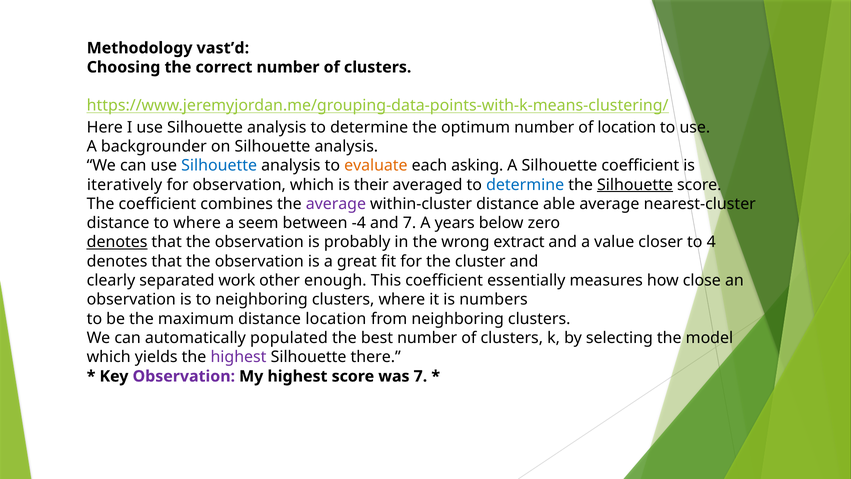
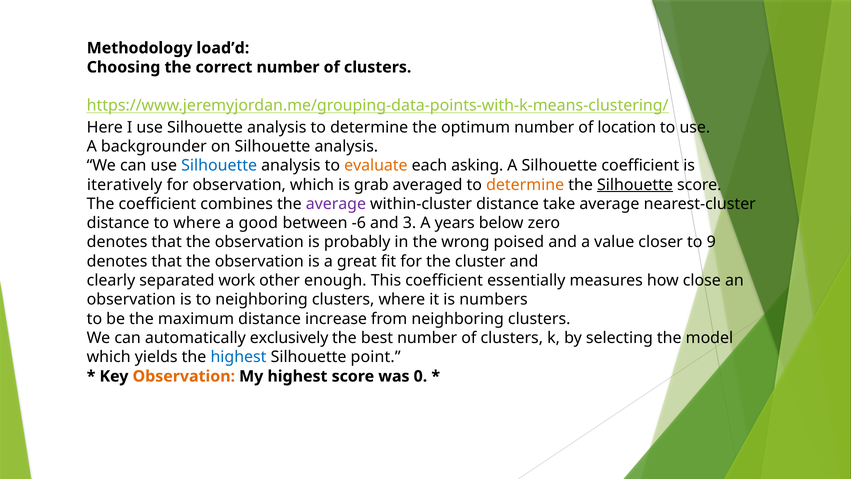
vast’d: vast’d -> load’d
their: their -> grab
determine at (525, 185) colour: blue -> orange
able: able -> take
seem: seem -> good
-4: -4 -> -6
and 7: 7 -> 3
denotes at (117, 242) underline: present -> none
extract: extract -> poised
4: 4 -> 9
distance location: location -> increase
populated: populated -> exclusively
highest at (238, 357) colour: purple -> blue
there: there -> point
Observation at (184, 376) colour: purple -> orange
was 7: 7 -> 0
